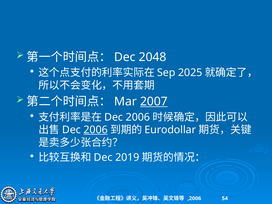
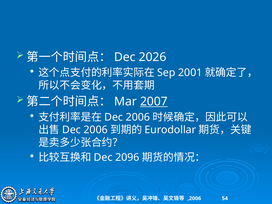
2048: 2048 -> 2026
2025: 2025 -> 2001
2006 at (96, 130) underline: present -> none
2019: 2019 -> 2096
